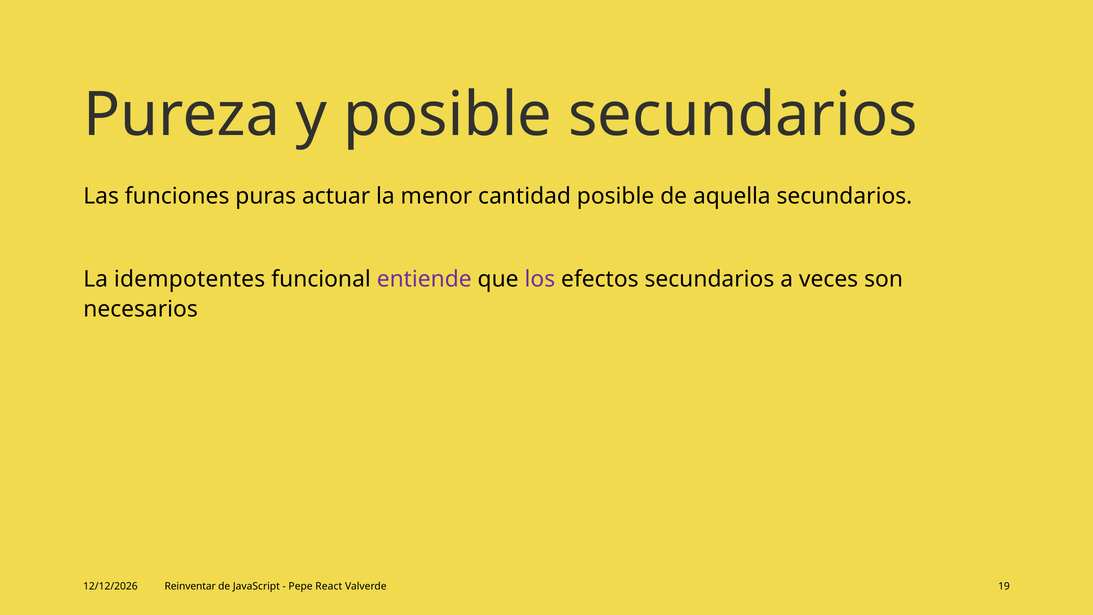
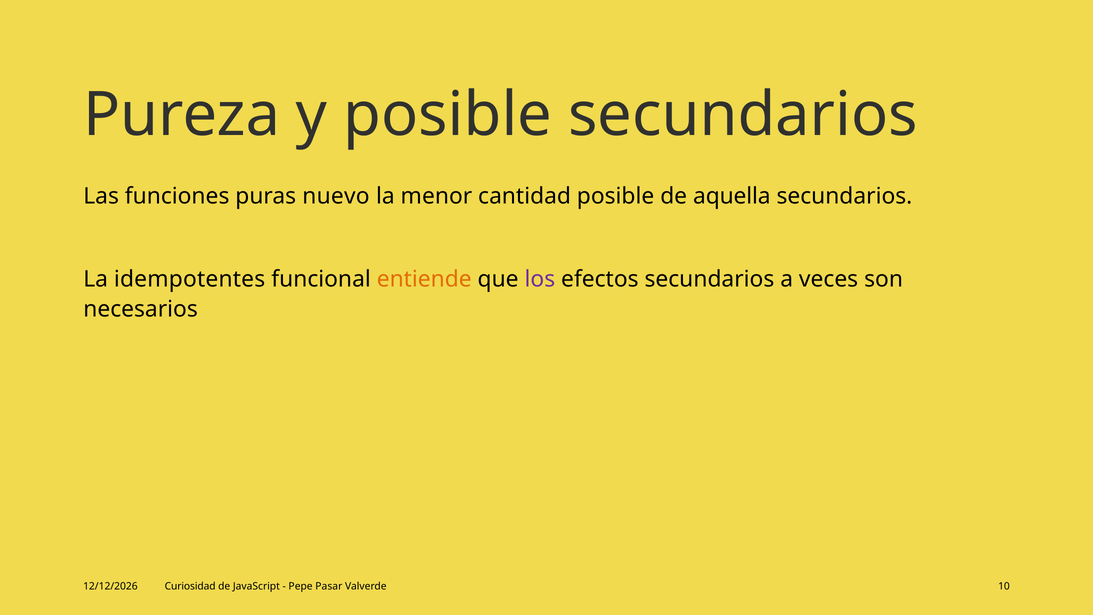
actuar: actuar -> nuevo
entiende colour: purple -> orange
Reinventar: Reinventar -> Curiosidad
React: React -> Pasar
19: 19 -> 10
